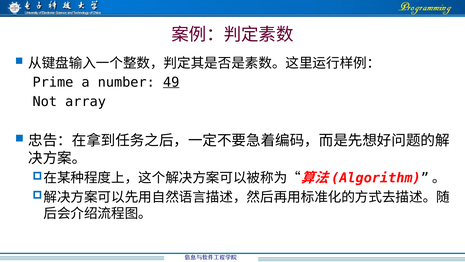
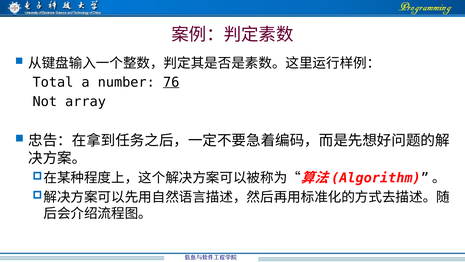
Prime: Prime -> Total
49: 49 -> 76
